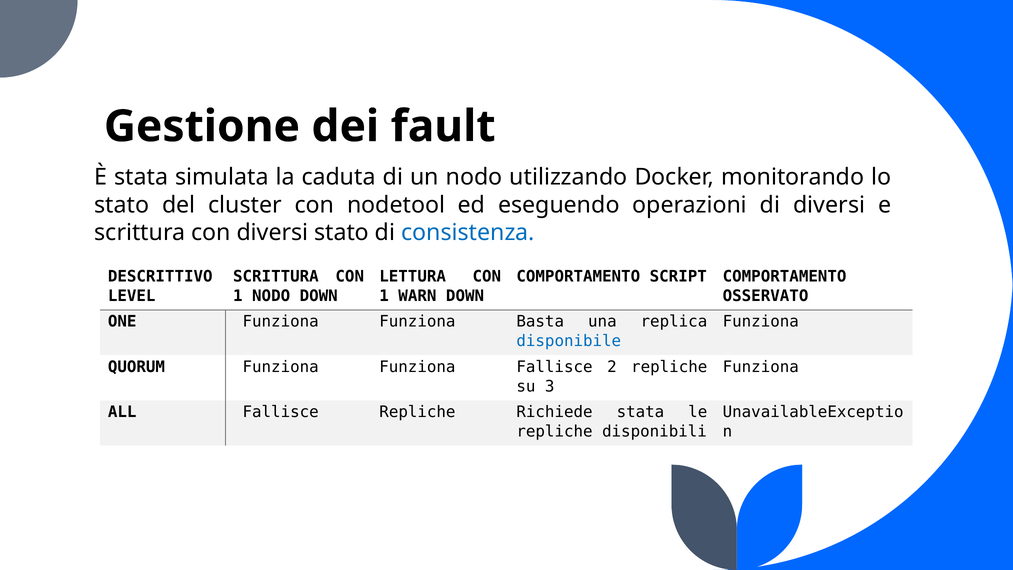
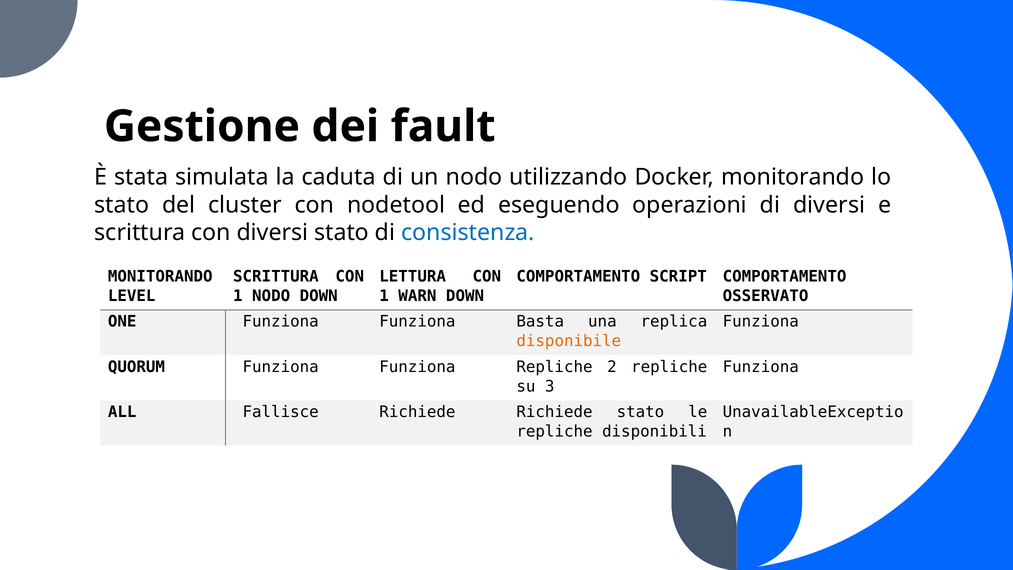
DESCRITTIVO at (160, 276): DESCRITTIVO -> MONITORANDO
disponibile colour: blue -> orange
Funziona Fallisce: Fallisce -> Repliche
Fallisce Repliche: Repliche -> Richiede
Richiede stata: stata -> stato
